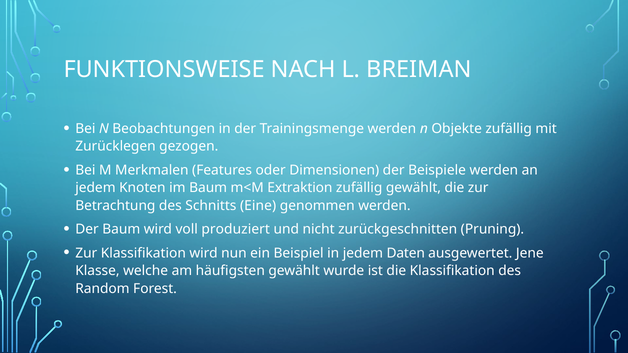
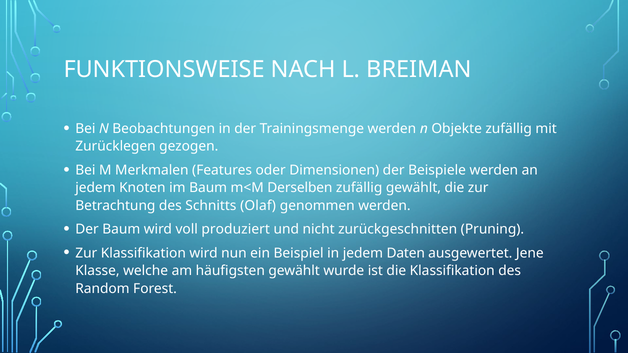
Extraktion: Extraktion -> Derselben
Eine: Eine -> Olaf
